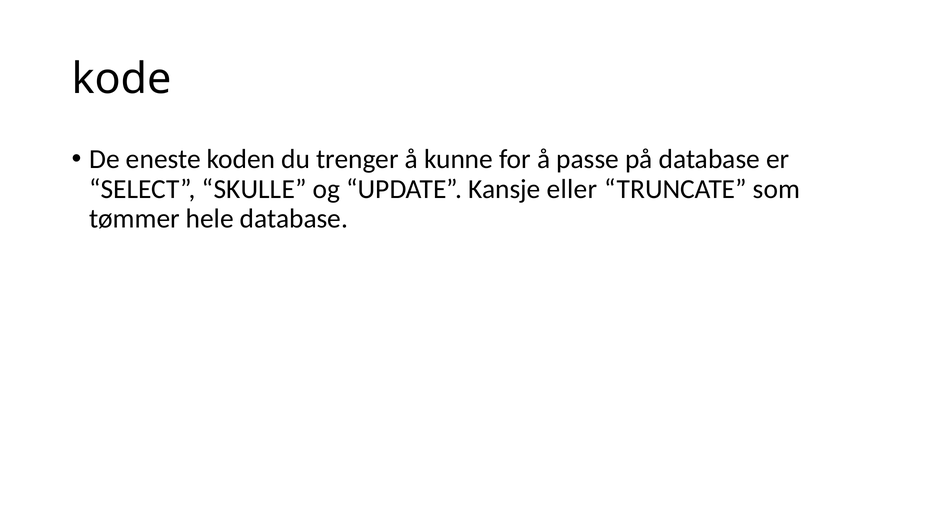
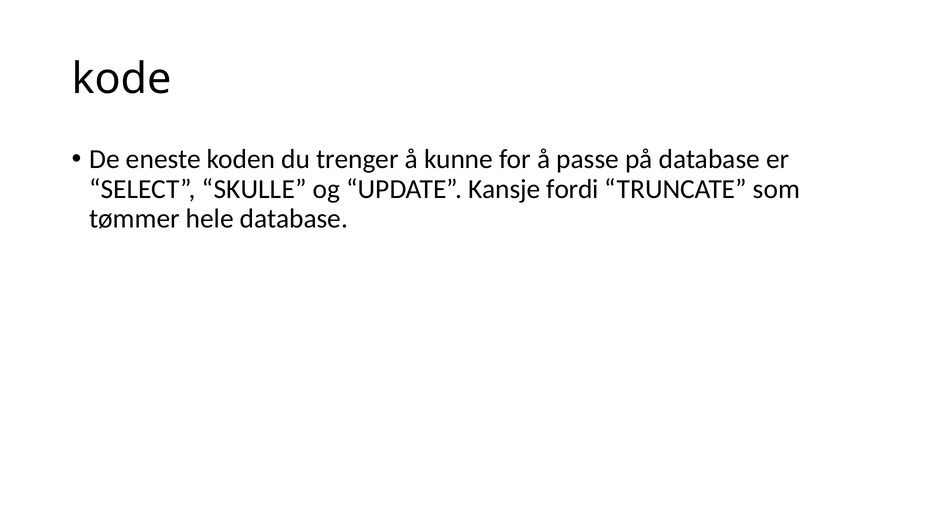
eller: eller -> fordi
